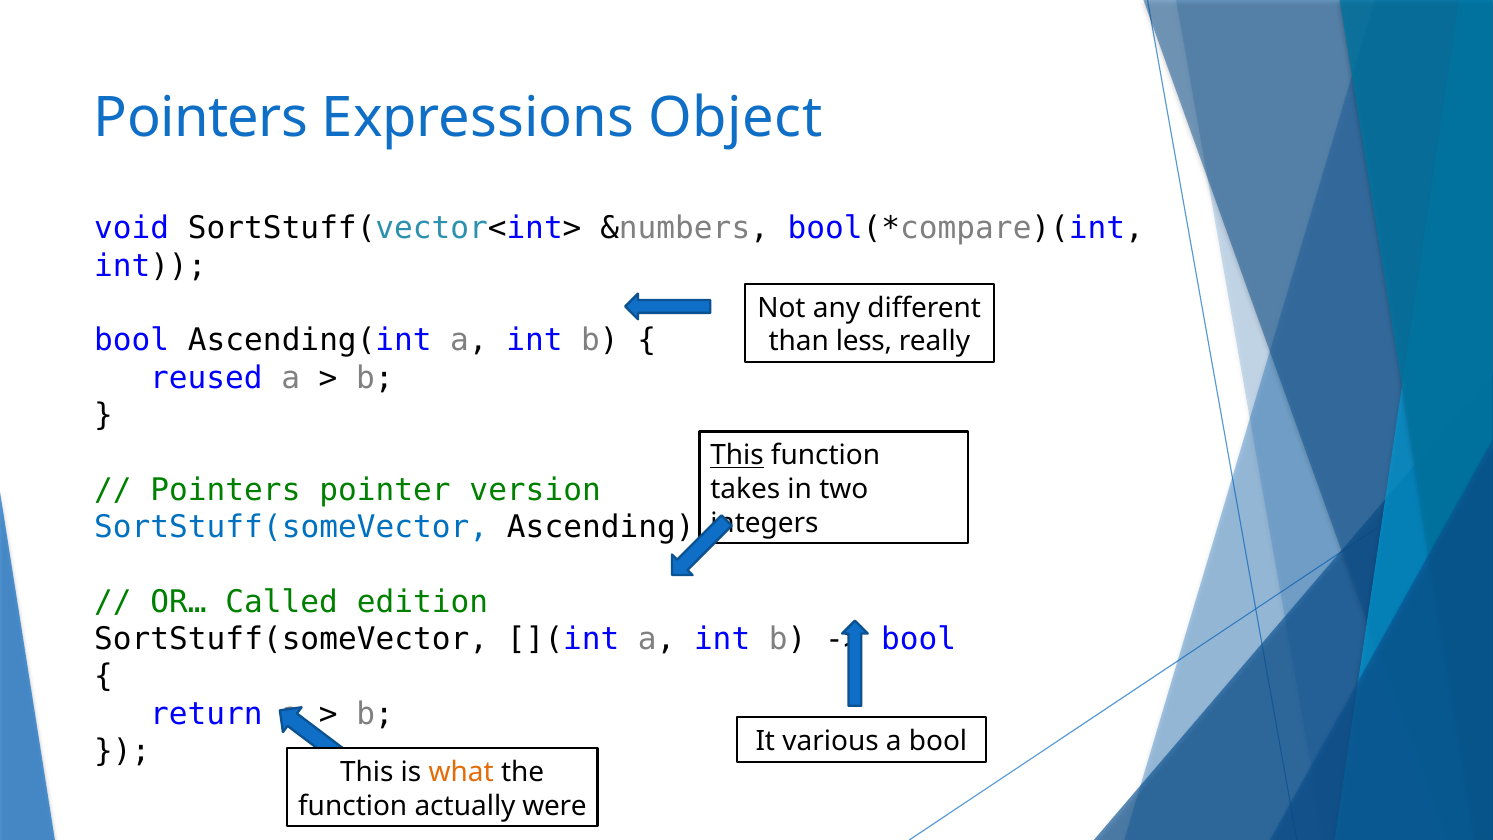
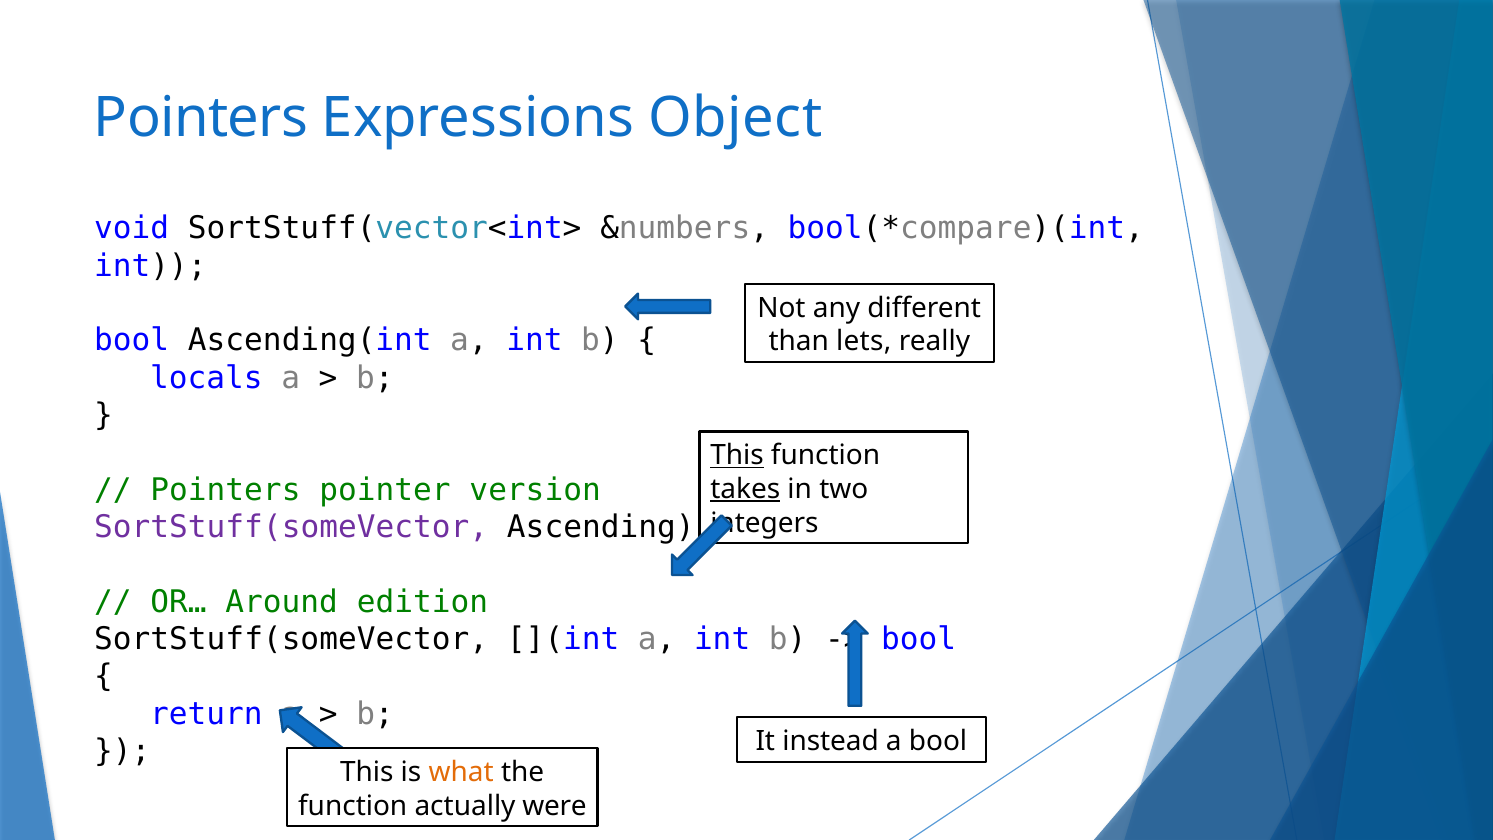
less: less -> lets
reused: reused -> locals
takes underline: none -> present
SortStuff(someVector at (291, 527) colour: blue -> purple
Called: Called -> Around
various: various -> instead
